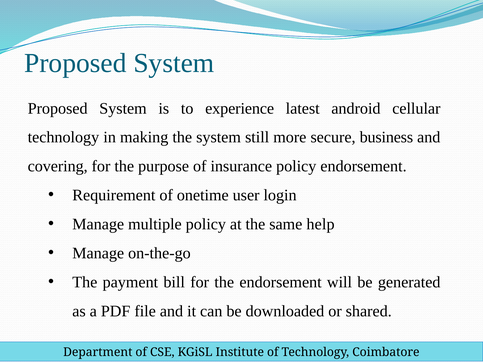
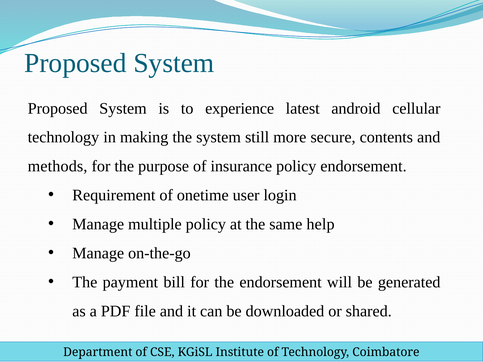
business: business -> contents
covering: covering -> methods
